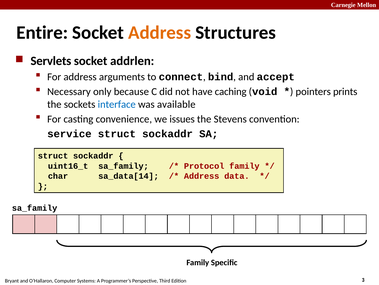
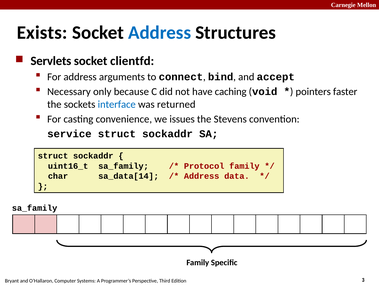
Entire: Entire -> Exists
Address at (160, 32) colour: orange -> blue
addrlen: addrlen -> clientfd
prints: prints -> faster
available: available -> returned
